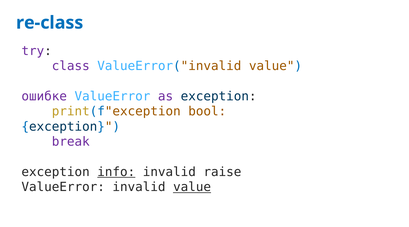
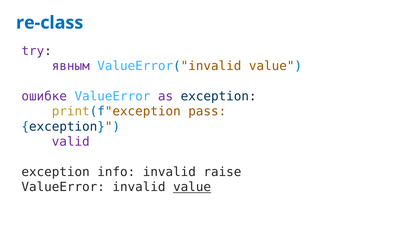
class: class -> явным
bool: bool -> pass
break: break -> valid
info underline: present -> none
